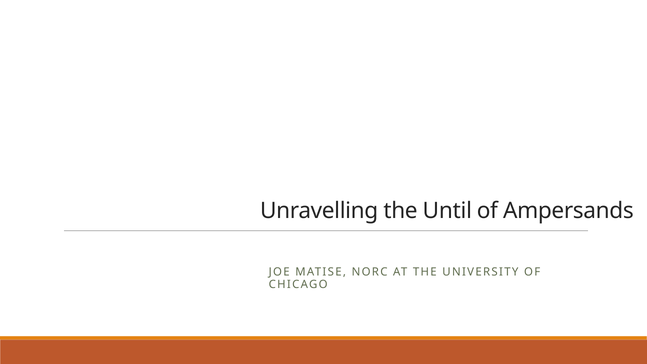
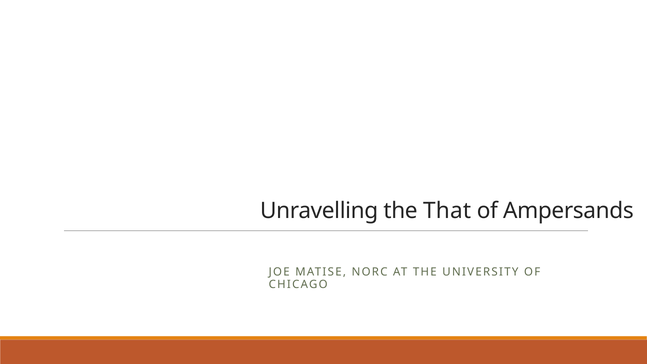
Until: Until -> That
